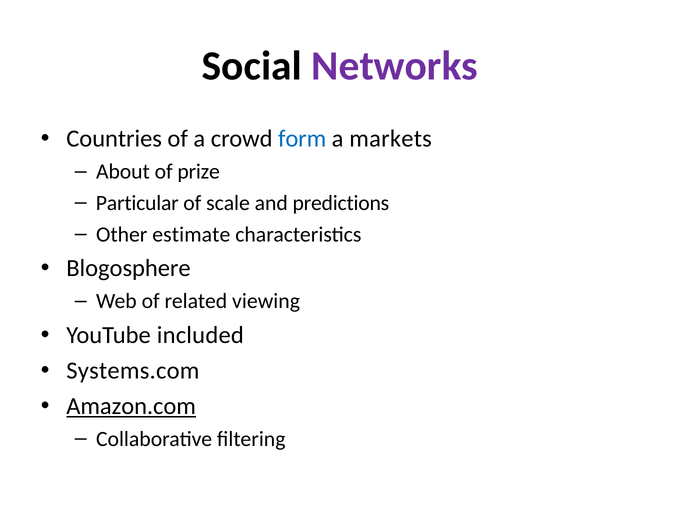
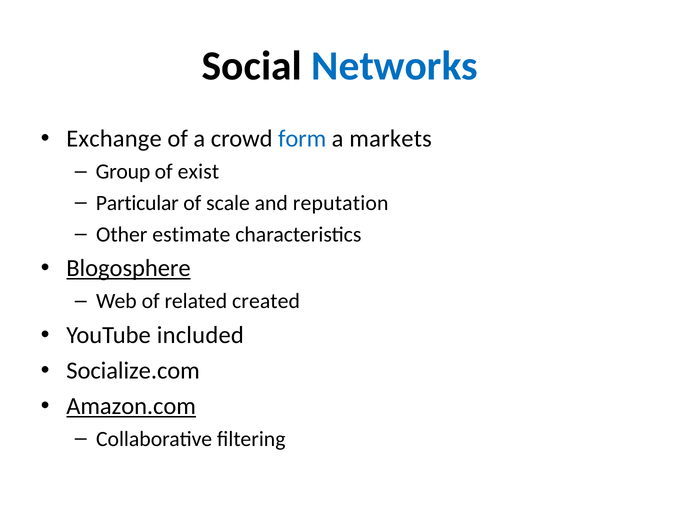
Networks colour: purple -> blue
Countries: Countries -> Exchange
About: About -> Group
prize: prize -> exist
predictions: predictions -> reputation
Blogosphere underline: none -> present
viewing: viewing -> created
Systems.com: Systems.com -> Socialize.com
